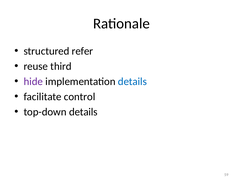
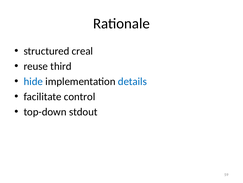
refer: refer -> creal
hide colour: purple -> blue
top-down details: details -> stdout
